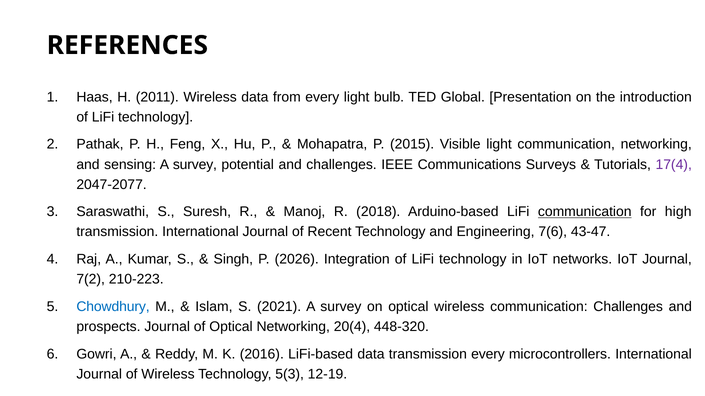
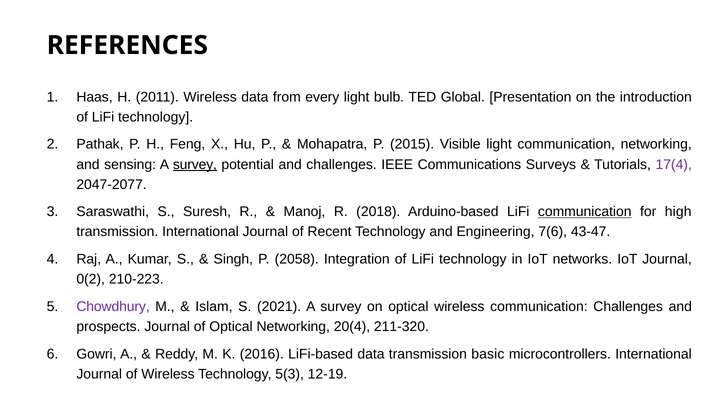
survey at (195, 165) underline: none -> present
2026: 2026 -> 2058
7(2: 7(2 -> 0(2
Chowdhury colour: blue -> purple
448-320: 448-320 -> 211-320
transmission every: every -> basic
